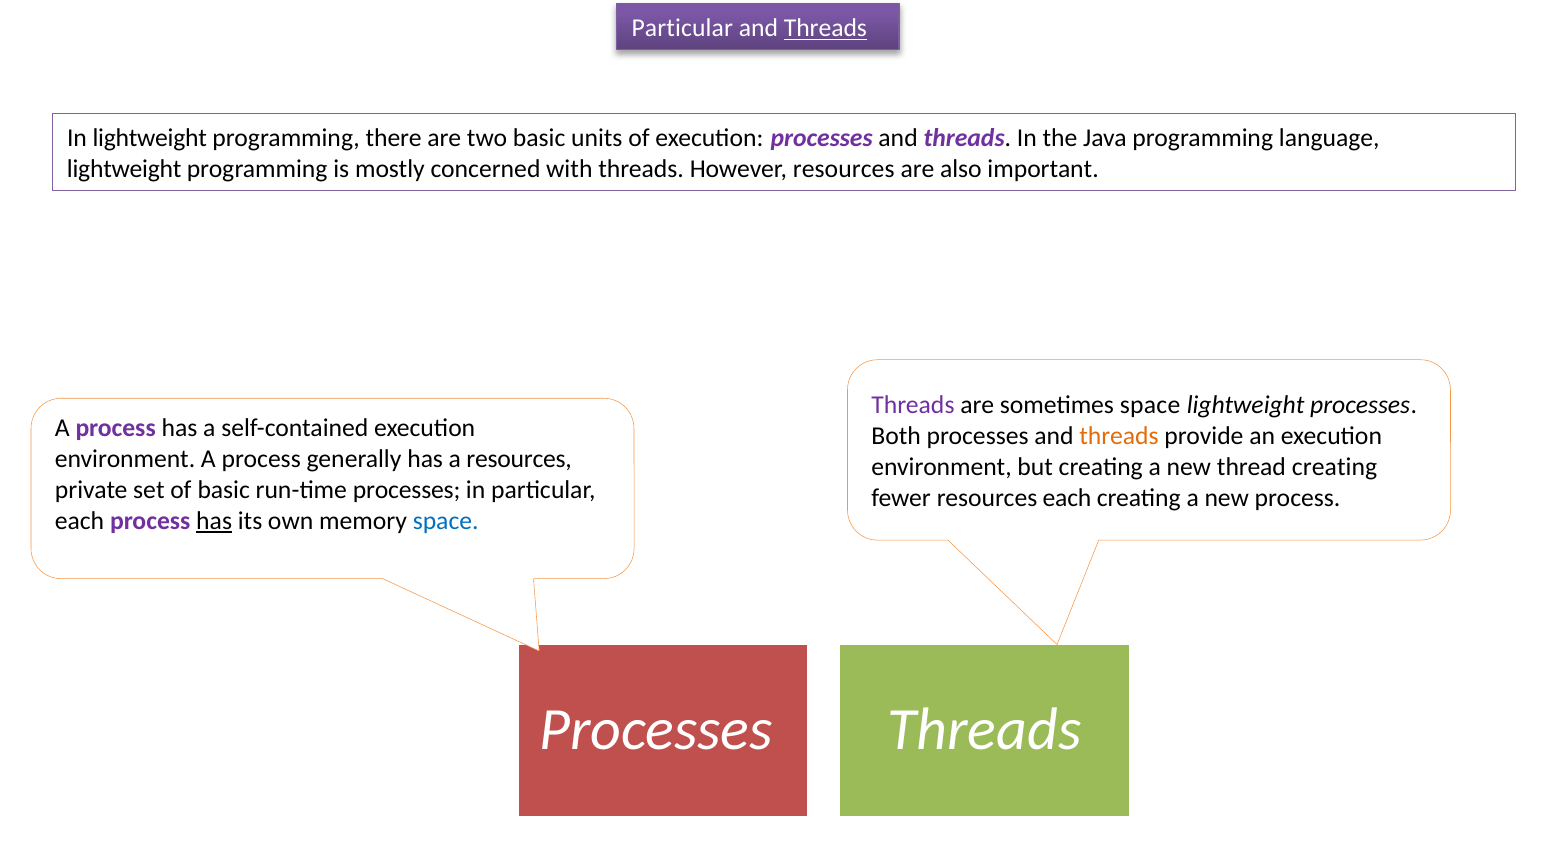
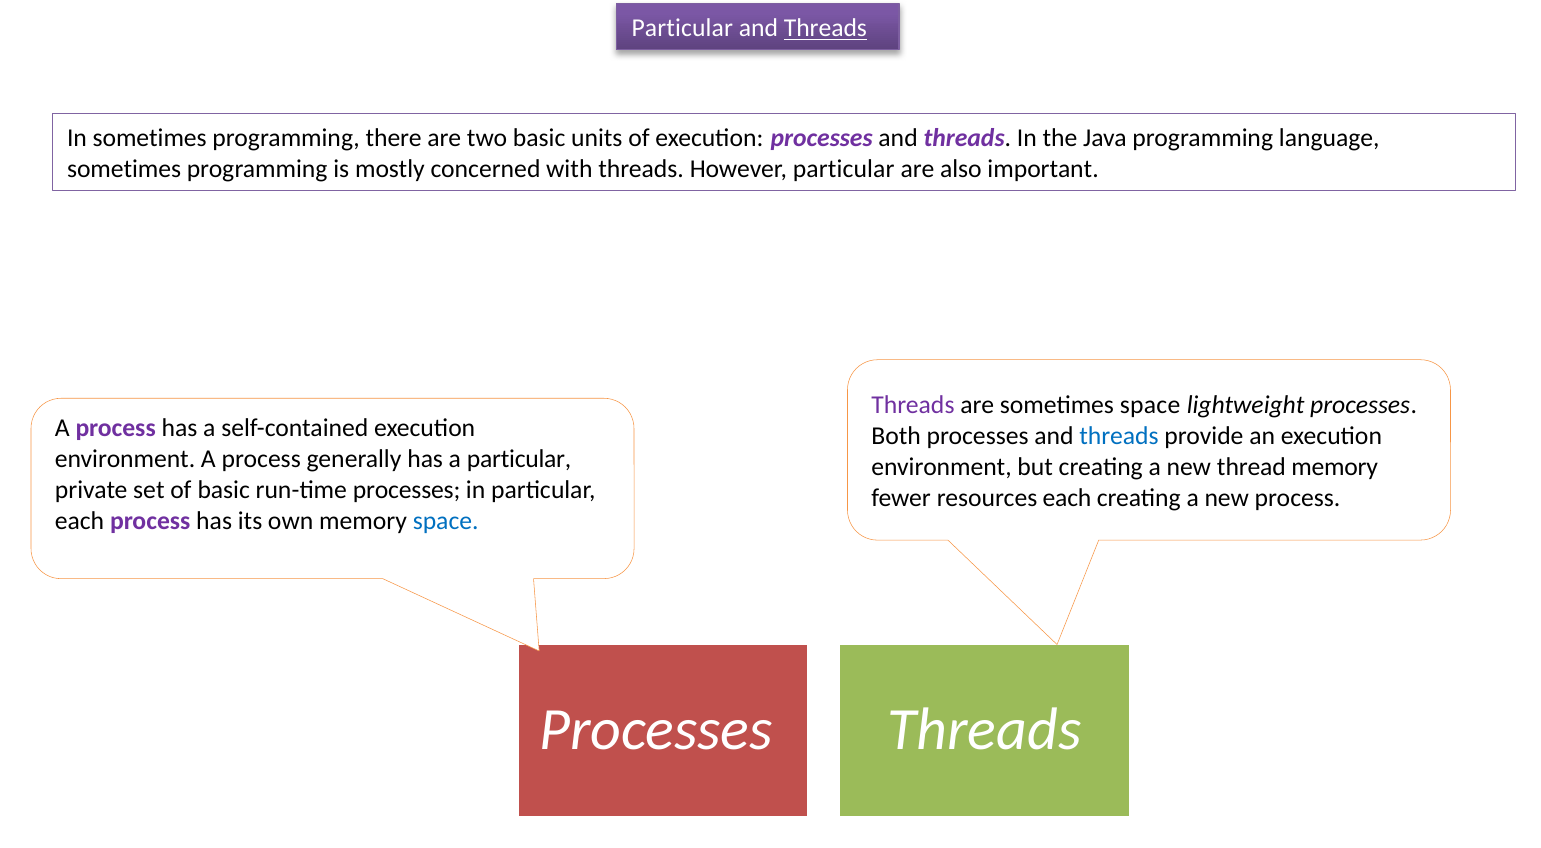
In lightweight: lightweight -> sometimes
lightweight at (124, 169): lightweight -> sometimes
However resources: resources -> particular
threads at (1119, 436) colour: orange -> blue
a resources: resources -> particular
thread creating: creating -> memory
has at (214, 521) underline: present -> none
